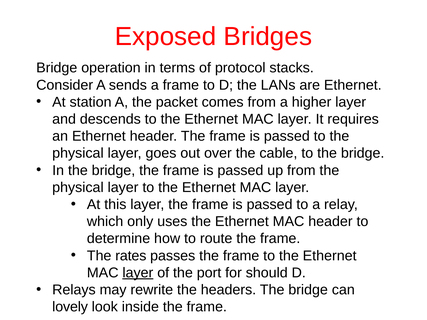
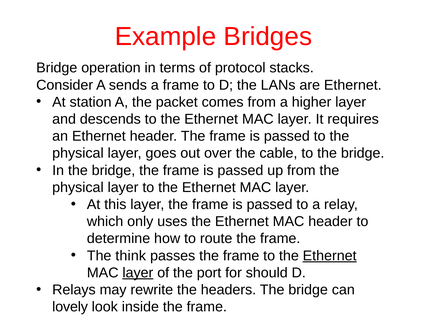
Exposed: Exposed -> Example
rates: rates -> think
Ethernet at (330, 256) underline: none -> present
